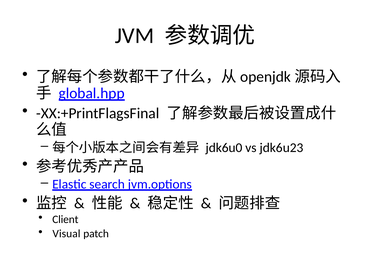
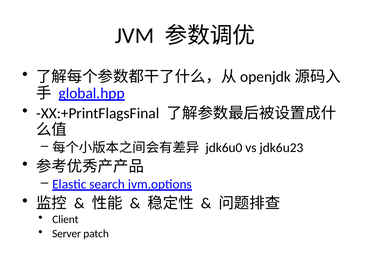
Visual: Visual -> Server
